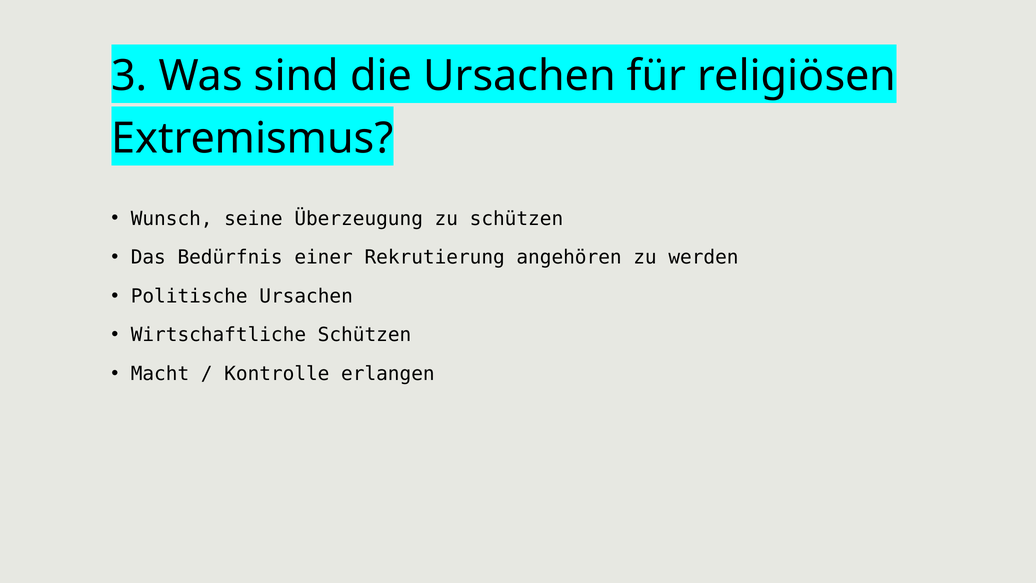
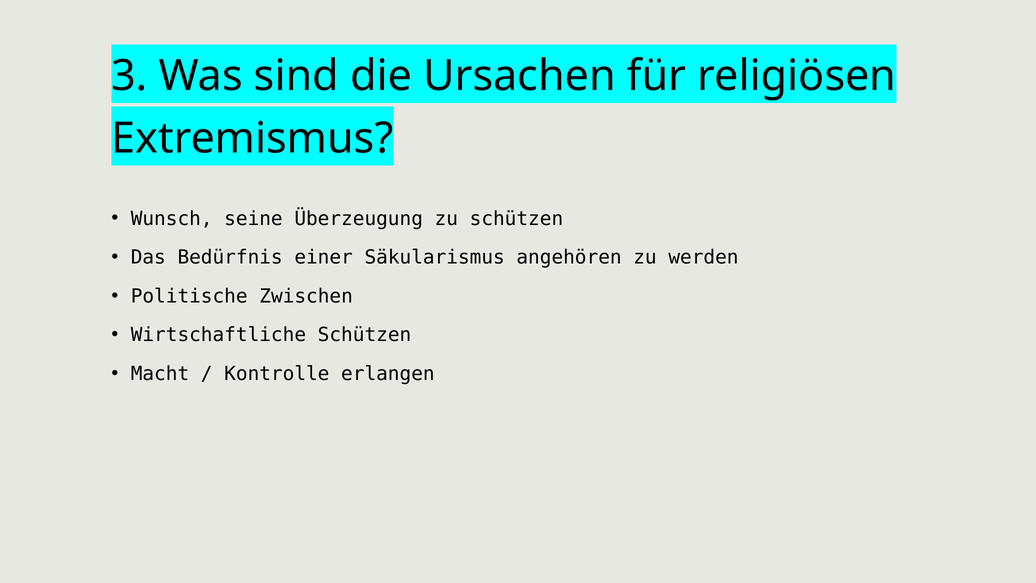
Rekrutierung: Rekrutierung -> Säkularismus
Politische Ursachen: Ursachen -> Zwischen
